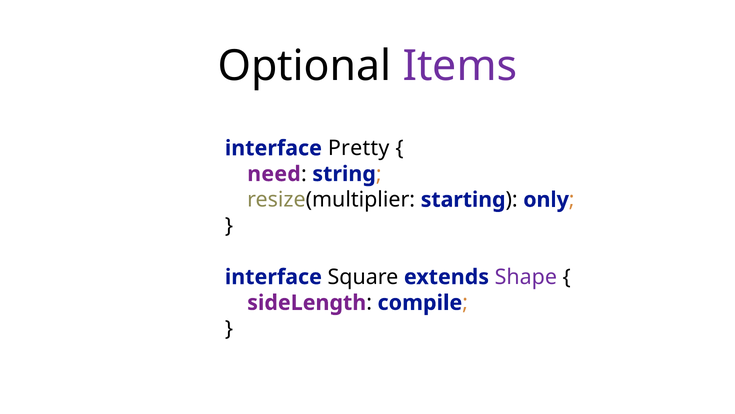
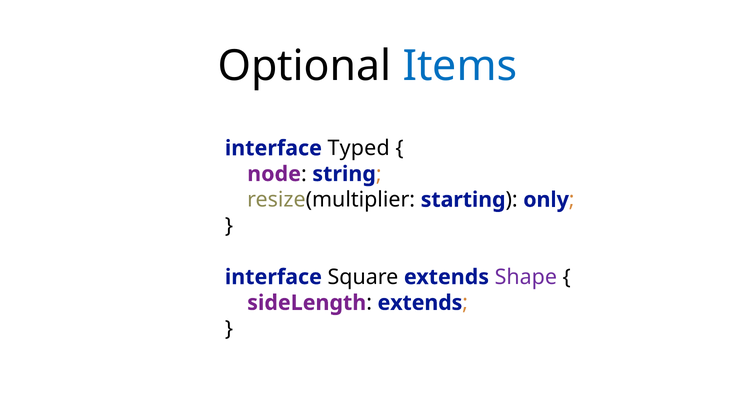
Items colour: purple -> blue
Pretty: Pretty -> Typed
need: need -> node
compile at (420, 302): compile -> extends
